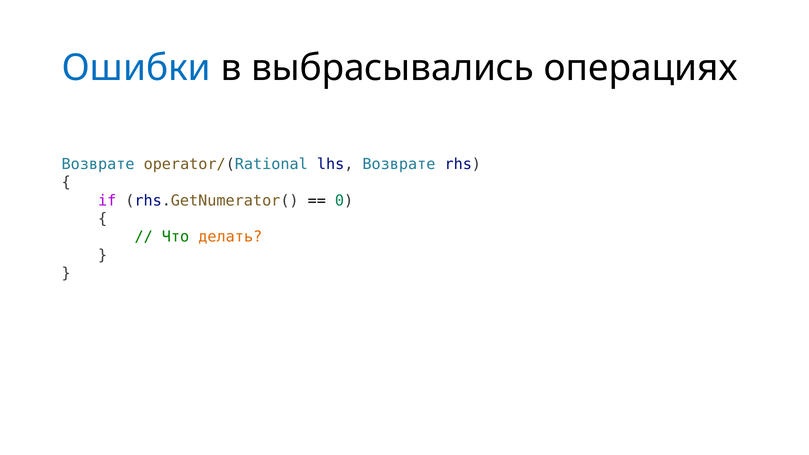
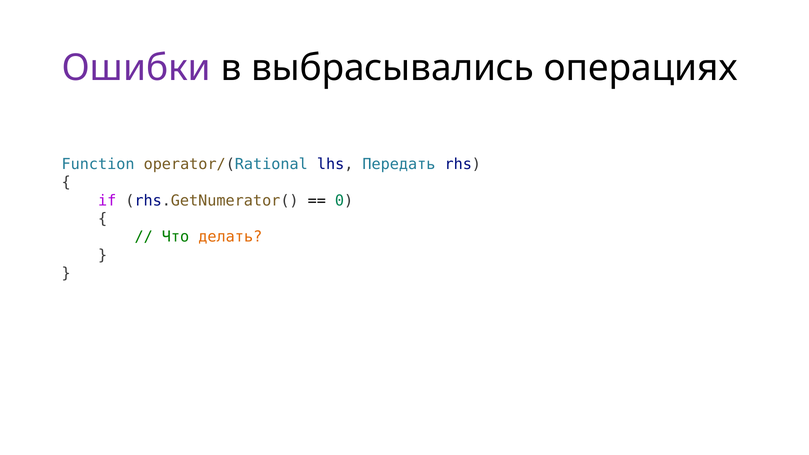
Ошибки colour: blue -> purple
Возврате at (98, 164): Возврате -> Function
lhs Возврате: Возврате -> Передать
